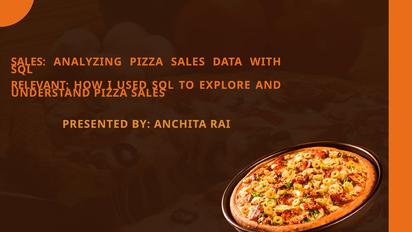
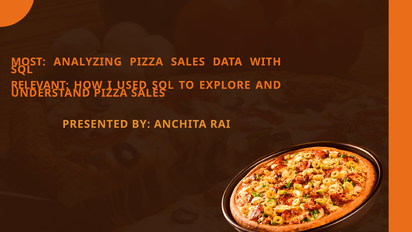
SALES at (28, 62): SALES -> MOST
